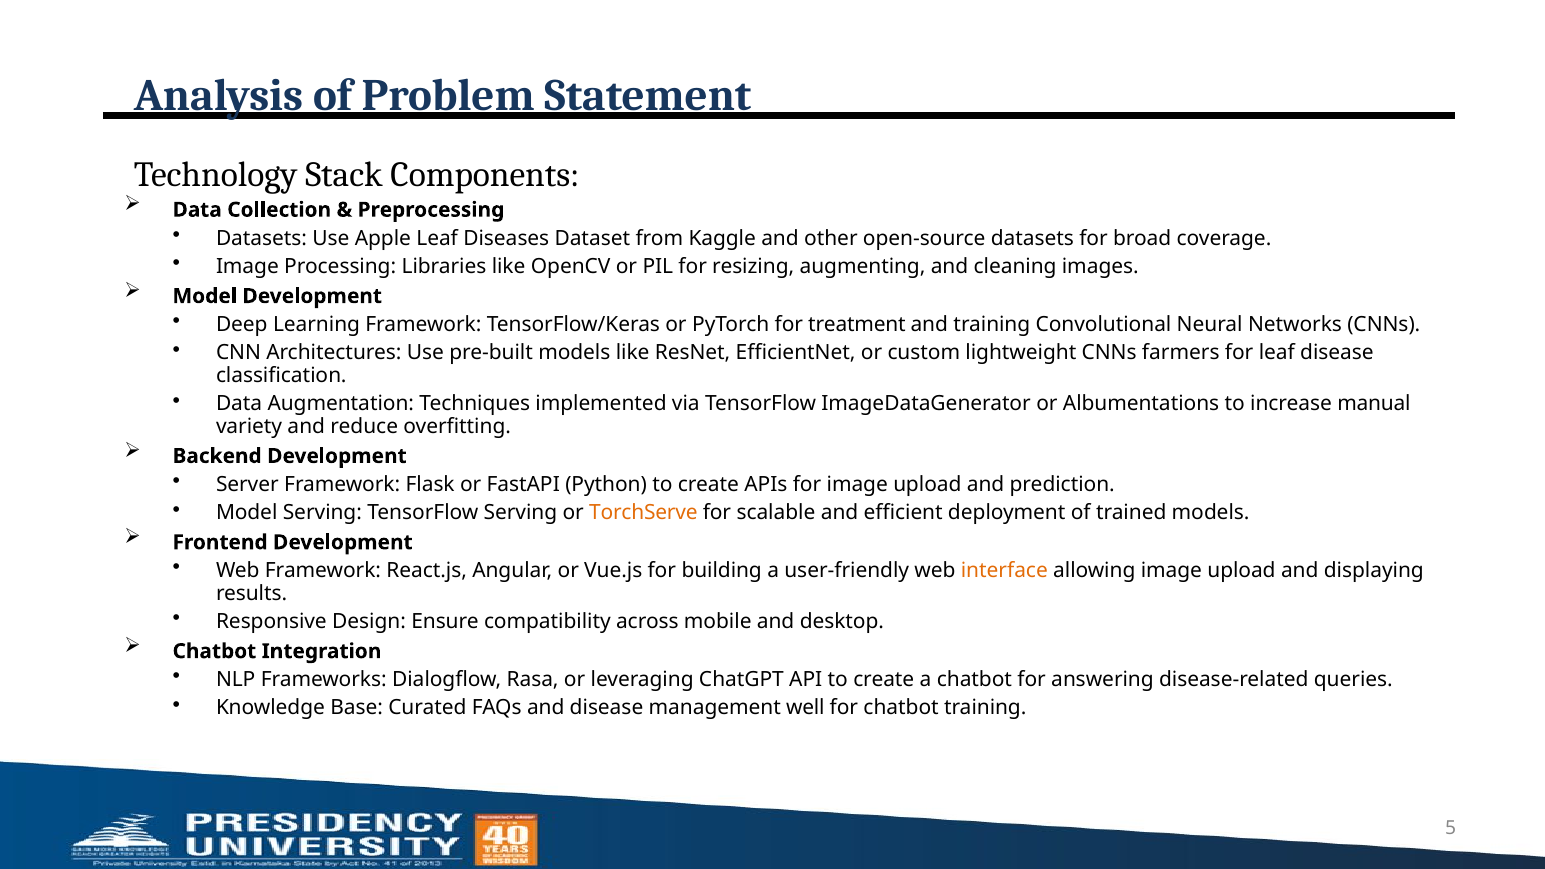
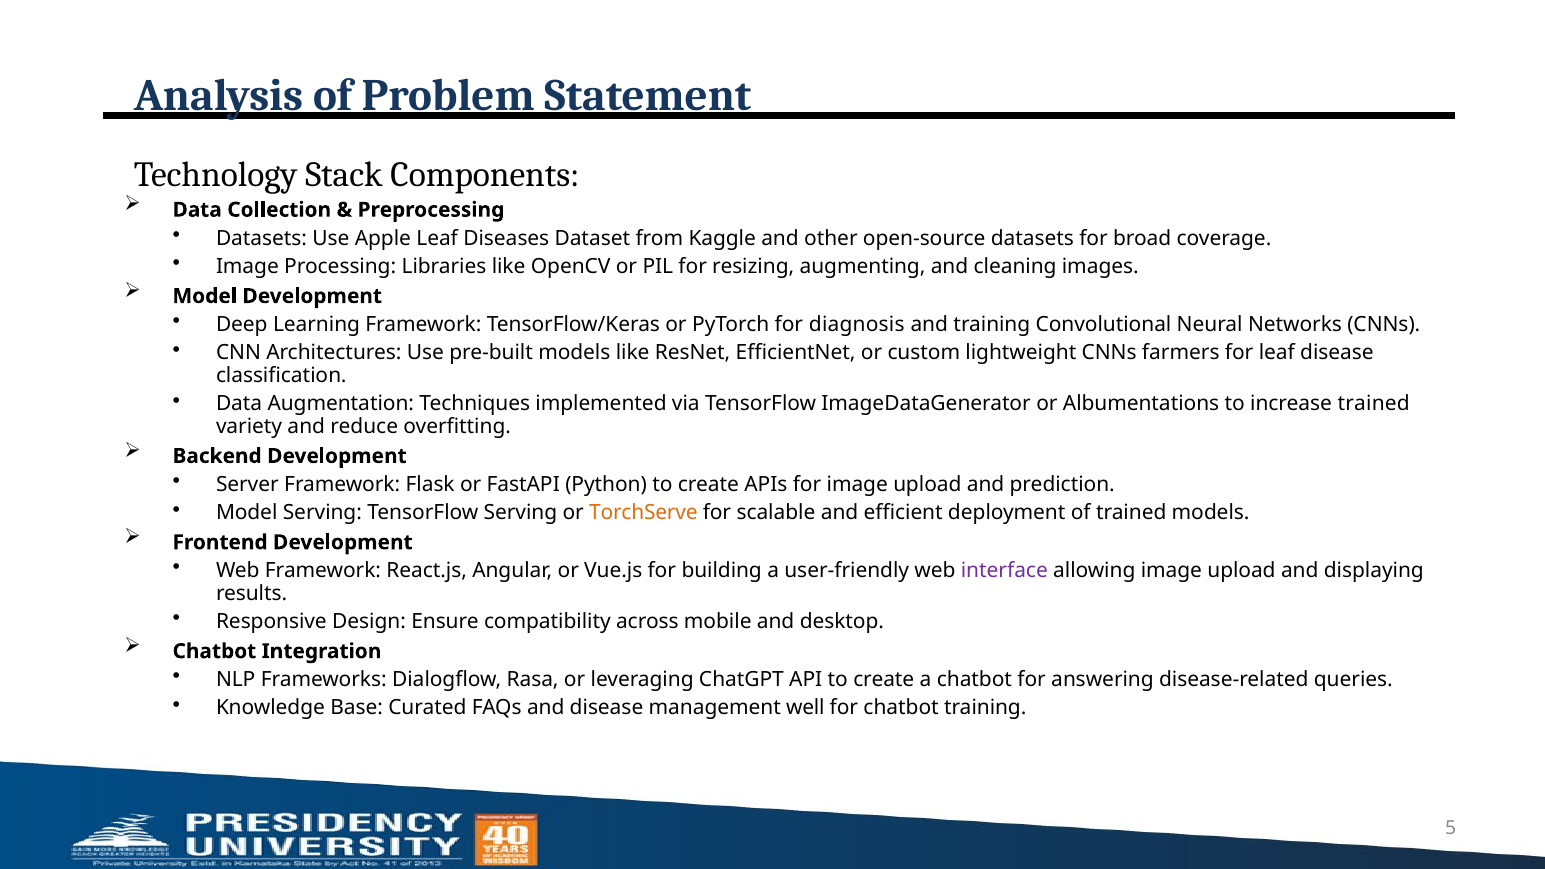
treatment: treatment -> diagnosis
increase manual: manual -> trained
interface colour: orange -> purple
